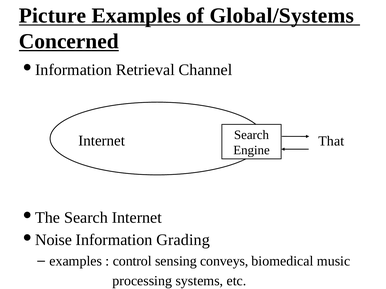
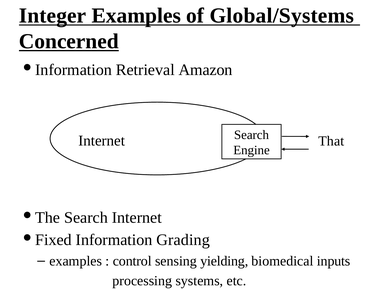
Picture: Picture -> Integer
Channel: Channel -> Amazon
Noise: Noise -> Fixed
conveys: conveys -> yielding
music: music -> inputs
